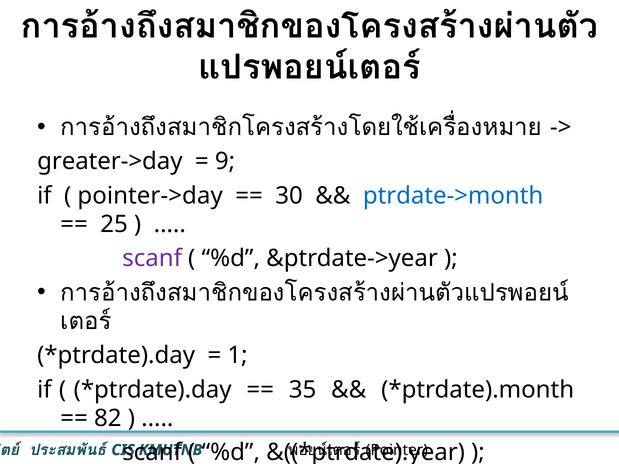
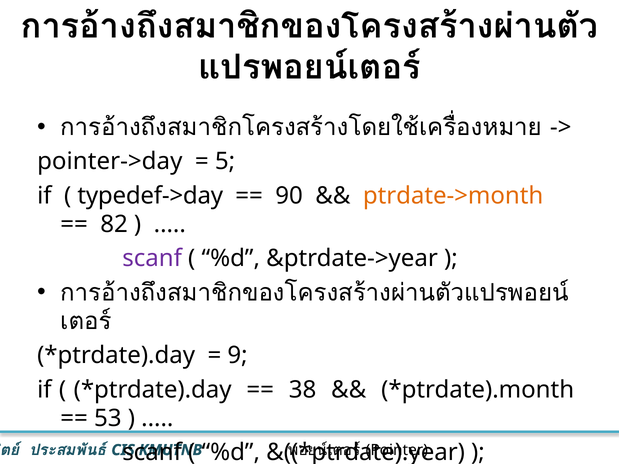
greater->day: greater->day -> pointer->day
9: 9 -> 5
pointer->day: pointer->day -> typedef->day
30: 30 -> 90
ptrdate->month colour: blue -> orange
25: 25 -> 82
1: 1 -> 9
35: 35 -> 38
82: 82 -> 53
